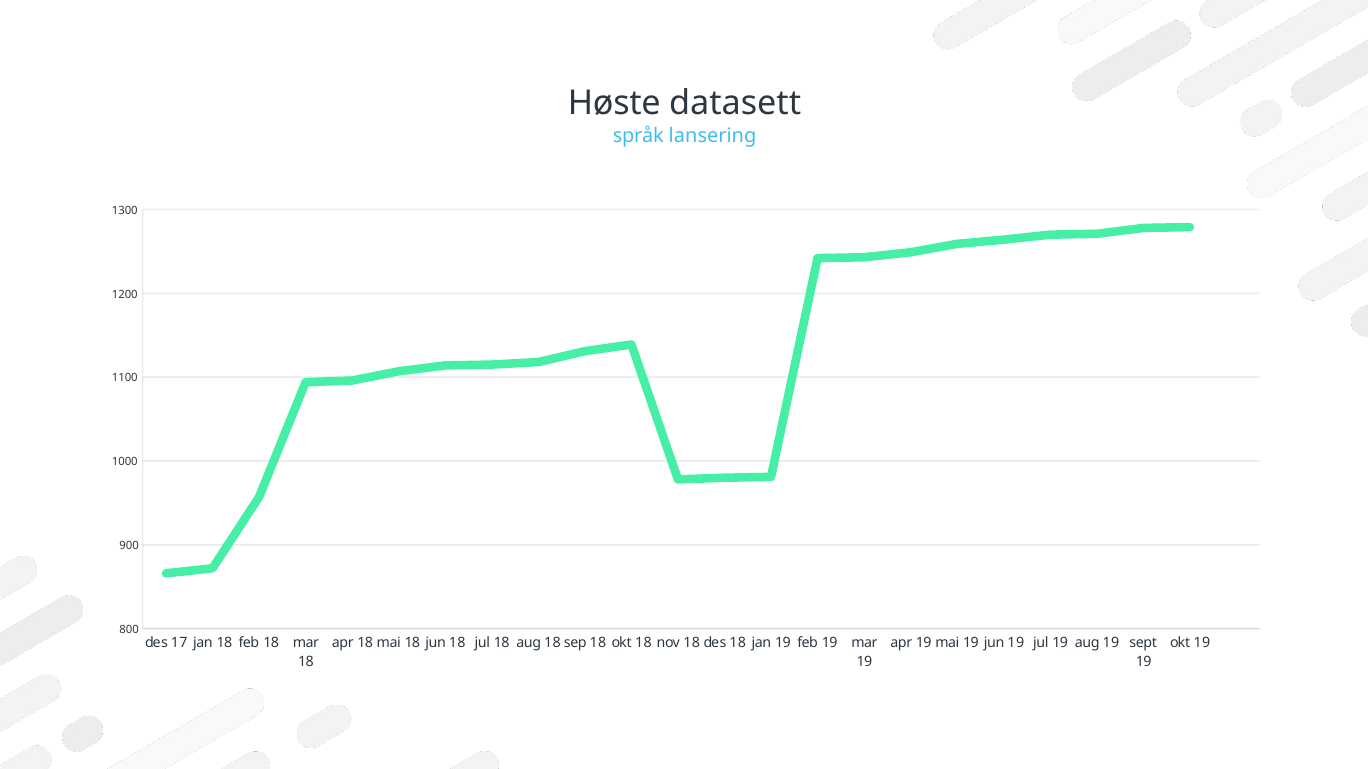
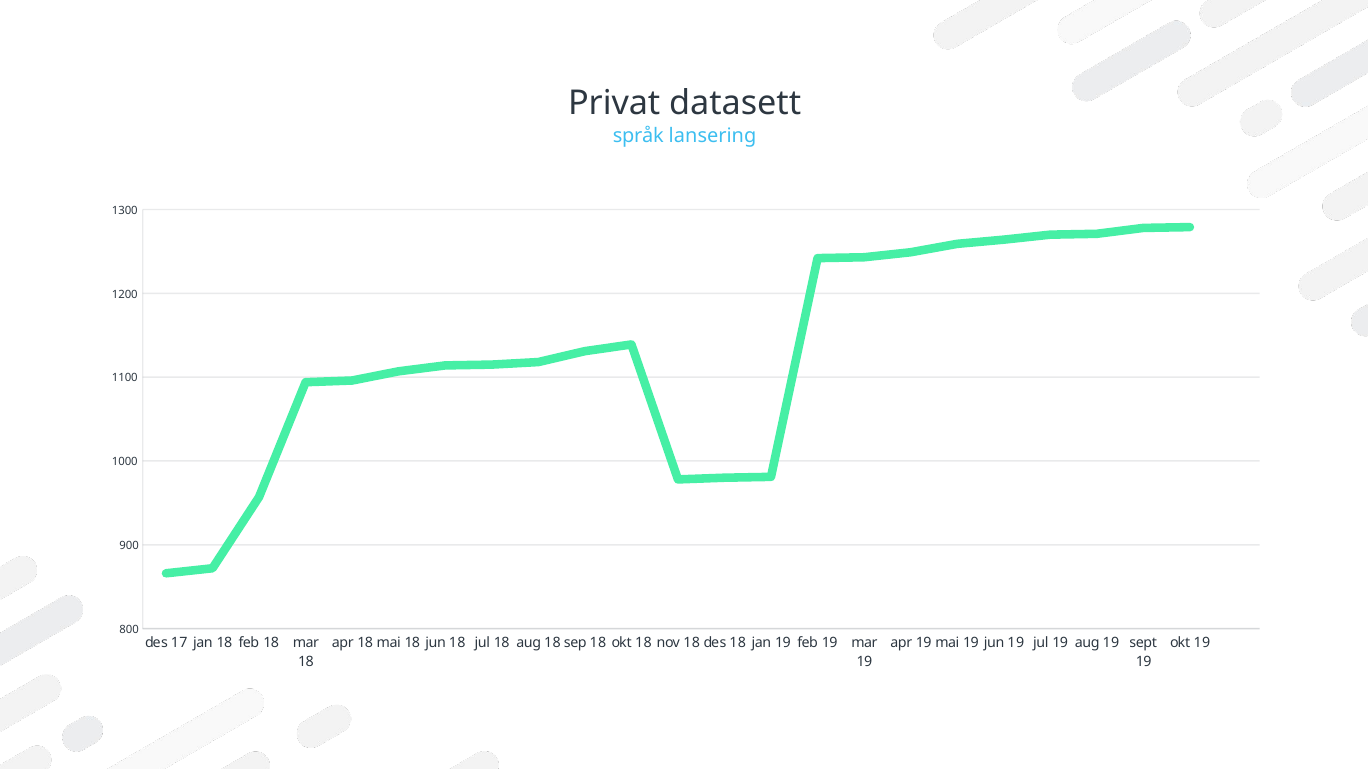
Høste: Høste -> Privat
